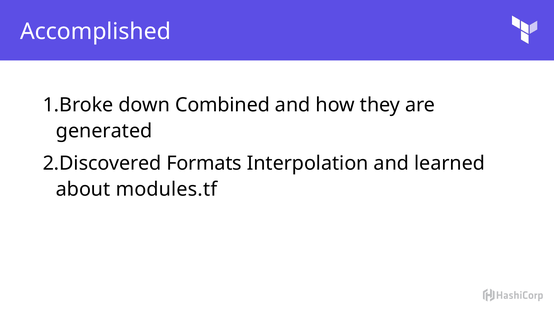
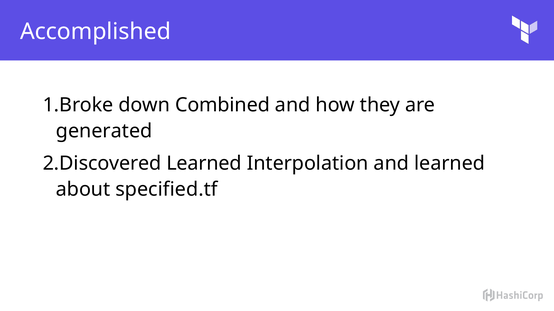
Formats at (204, 164): Formats -> Learned
modules.tf: modules.tf -> specified.tf
